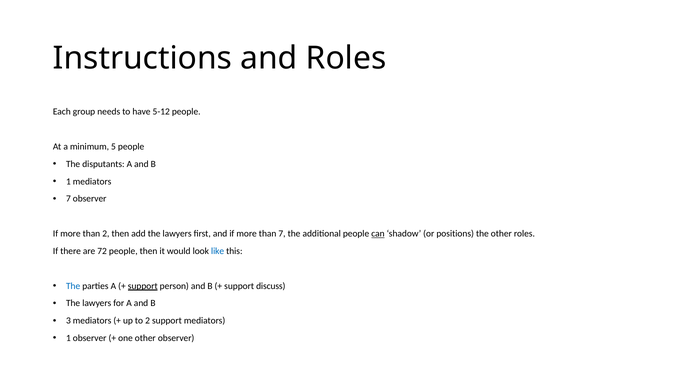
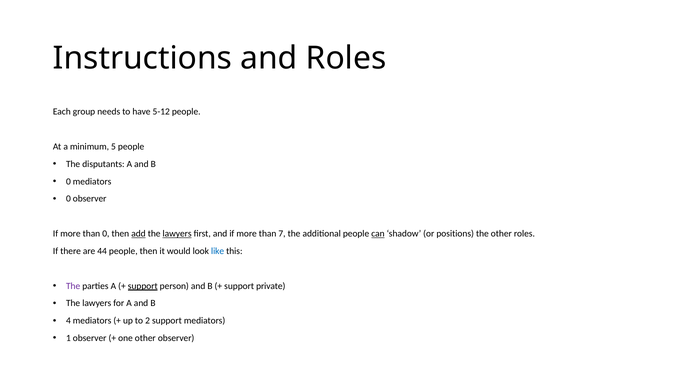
1 at (68, 181): 1 -> 0
7 at (68, 199): 7 -> 0
than 2: 2 -> 0
add underline: none -> present
lawyers at (177, 234) underline: none -> present
72: 72 -> 44
The at (73, 286) colour: blue -> purple
discuss: discuss -> private
3: 3 -> 4
